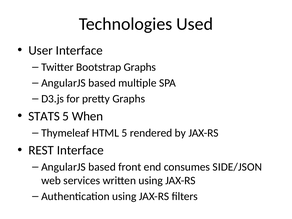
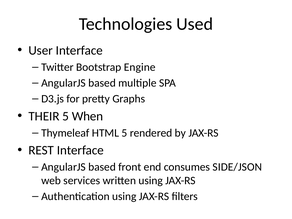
Bootstrap Graphs: Graphs -> Engine
STATS: STATS -> THEIR
